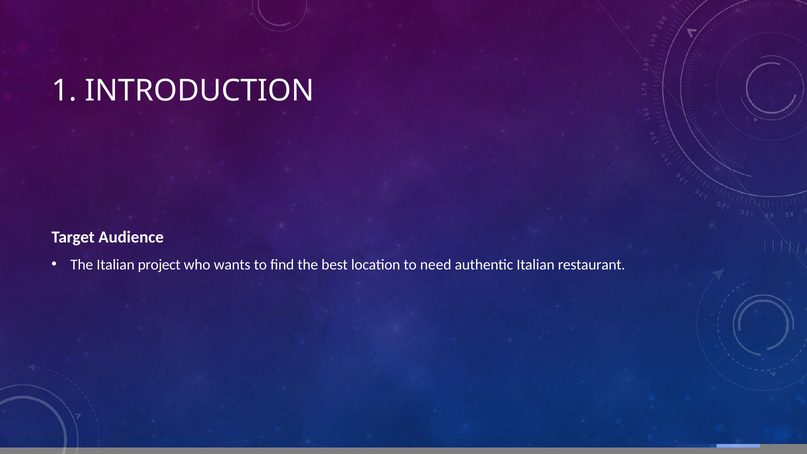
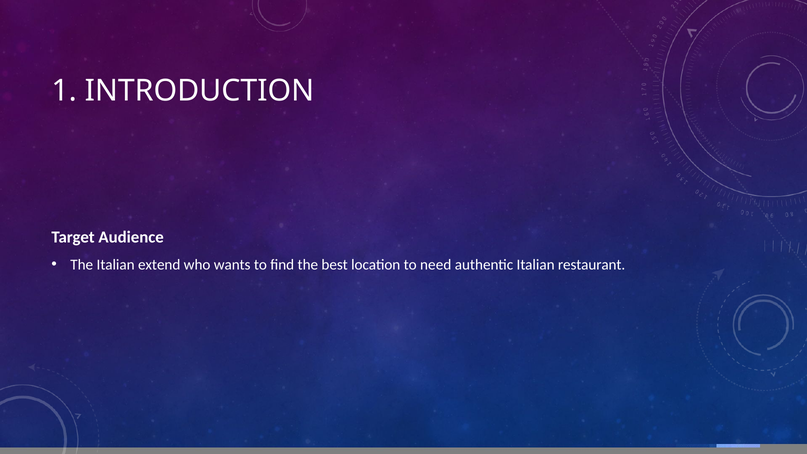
project: project -> extend
